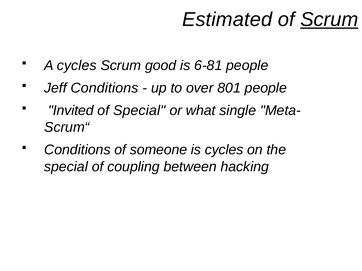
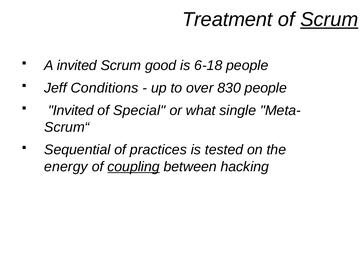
Estimated: Estimated -> Treatment
A cycles: cycles -> invited
6-81: 6-81 -> 6-18
801: 801 -> 830
Conditions at (77, 150): Conditions -> Sequential
someone: someone -> practices
is cycles: cycles -> tested
special at (66, 167): special -> energy
coupling underline: none -> present
